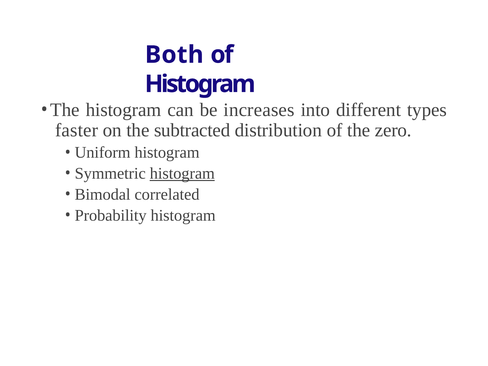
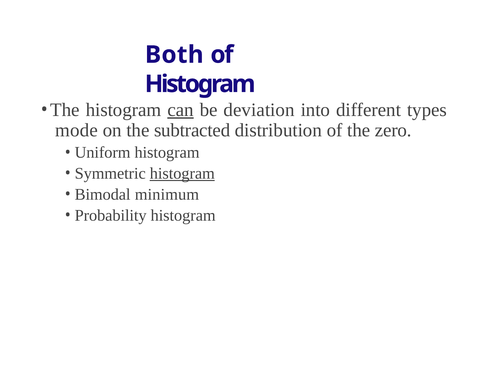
can underline: none -> present
increases: increases -> deviation
faster: faster -> mode
correlated: correlated -> minimum
